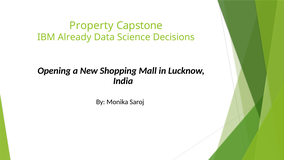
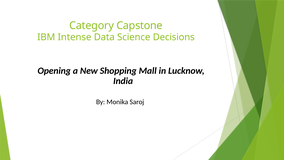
Property: Property -> Category
Already: Already -> Intense
